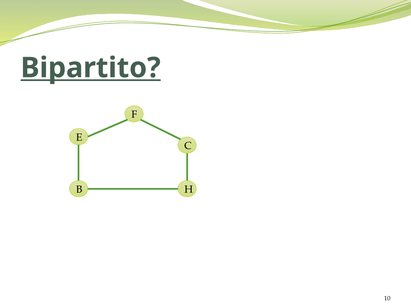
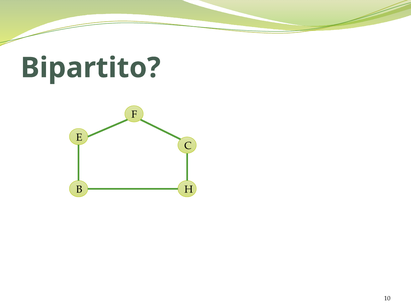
Bipartito underline: present -> none
